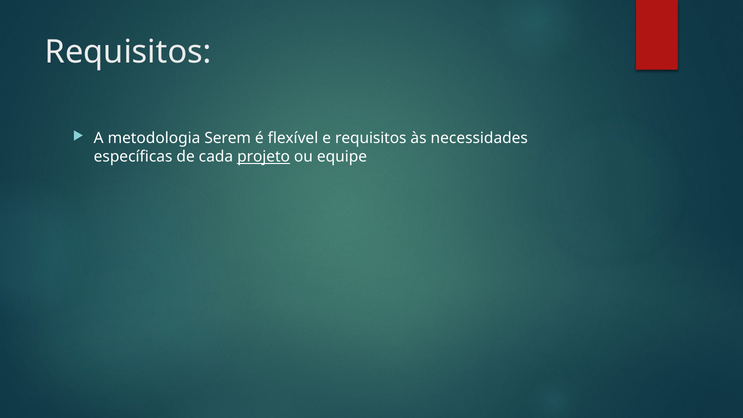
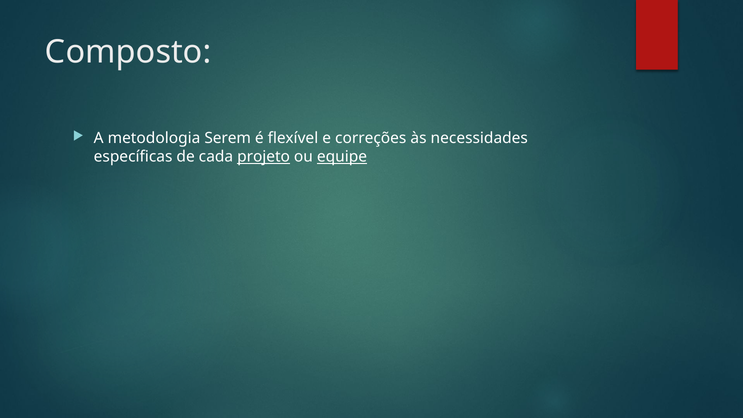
Requisitos at (128, 52): Requisitos -> Composto
e requisitos: requisitos -> correções
equipe underline: none -> present
